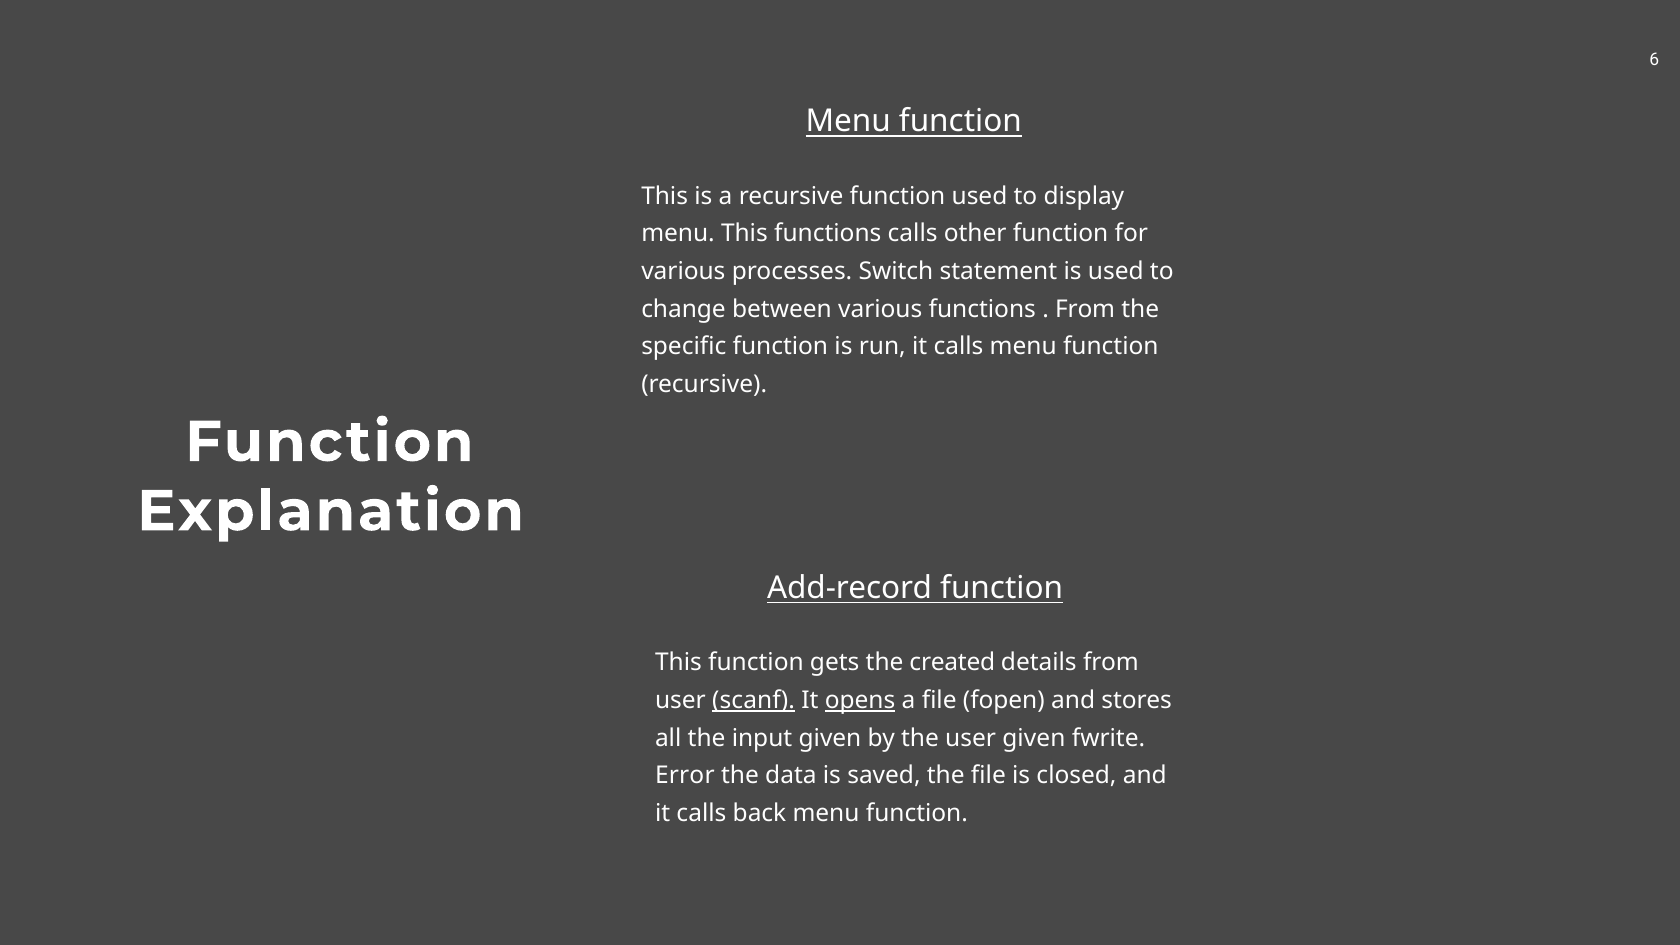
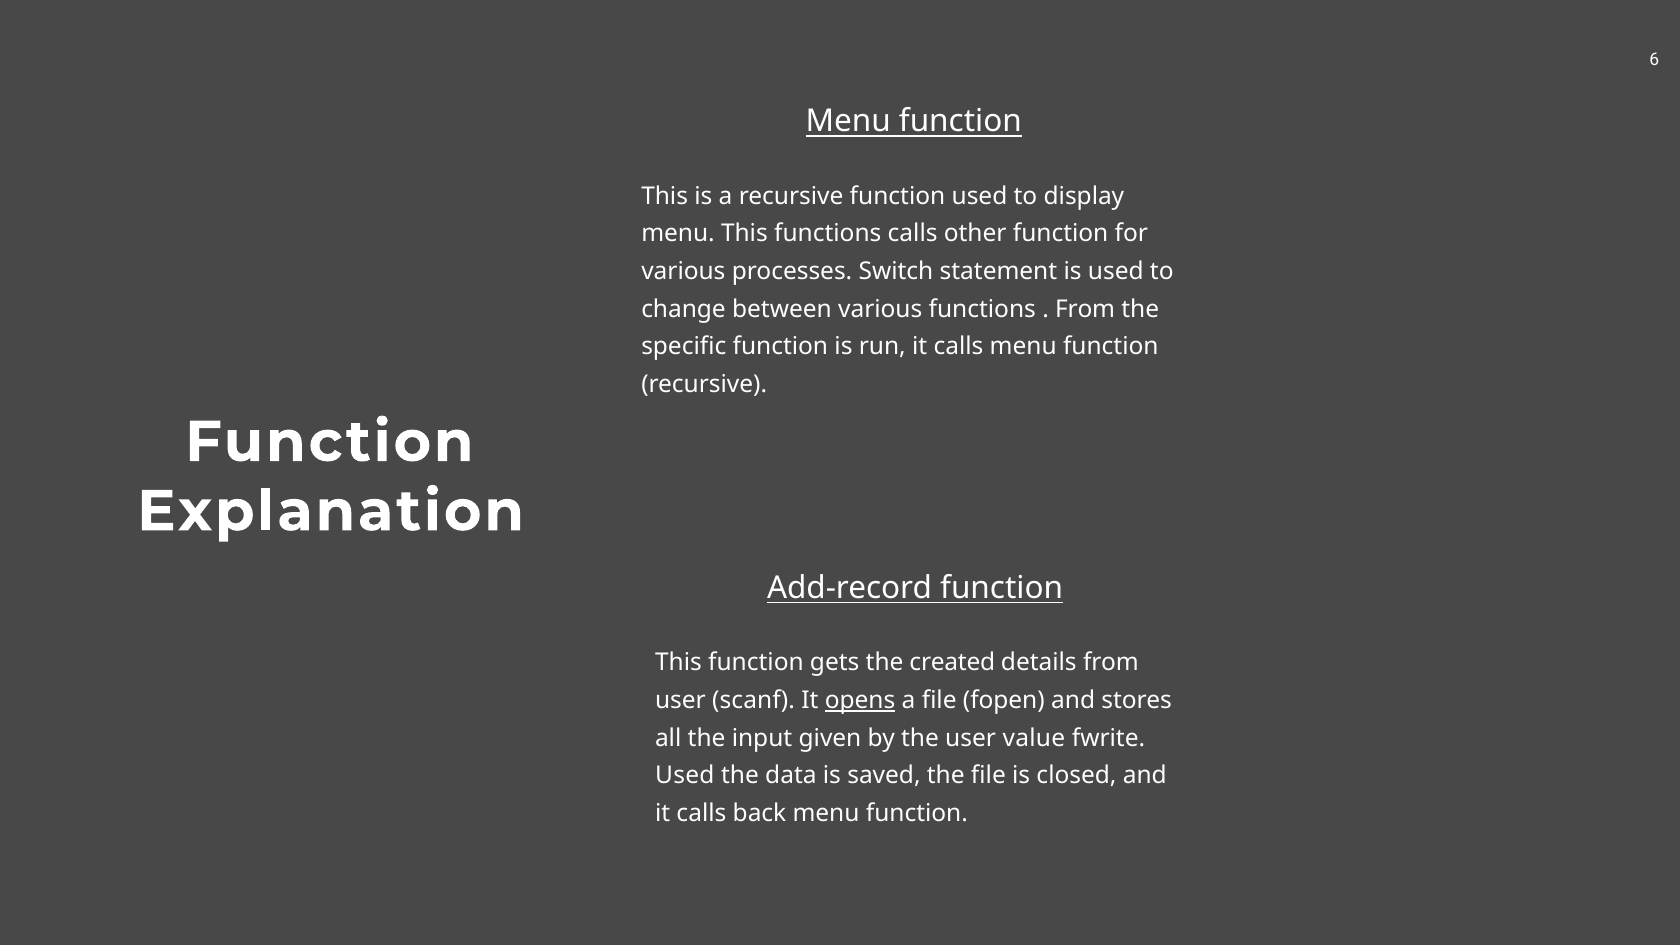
scanf underline: present -> none
user given: given -> value
Error at (685, 776): Error -> Used
